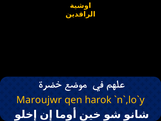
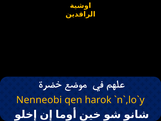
Maroujwr: Maroujwr -> Nenneobi
